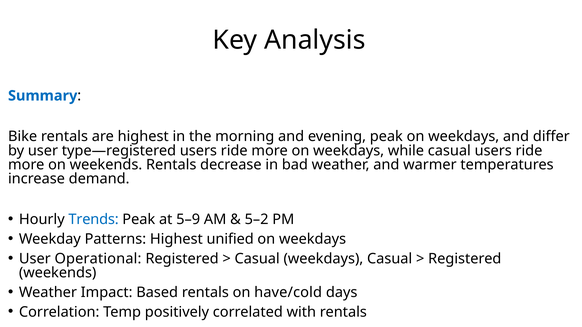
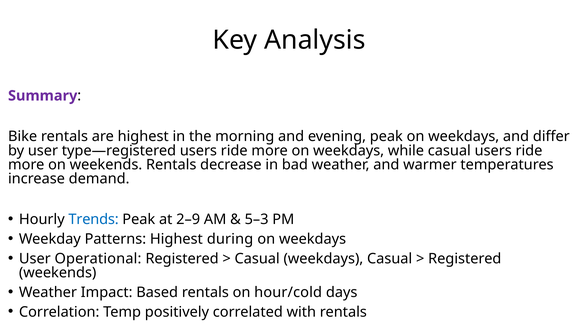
Summary colour: blue -> purple
5–9: 5–9 -> 2–9
5–2: 5–2 -> 5–3
unified: unified -> during
have/cold: have/cold -> hour/cold
